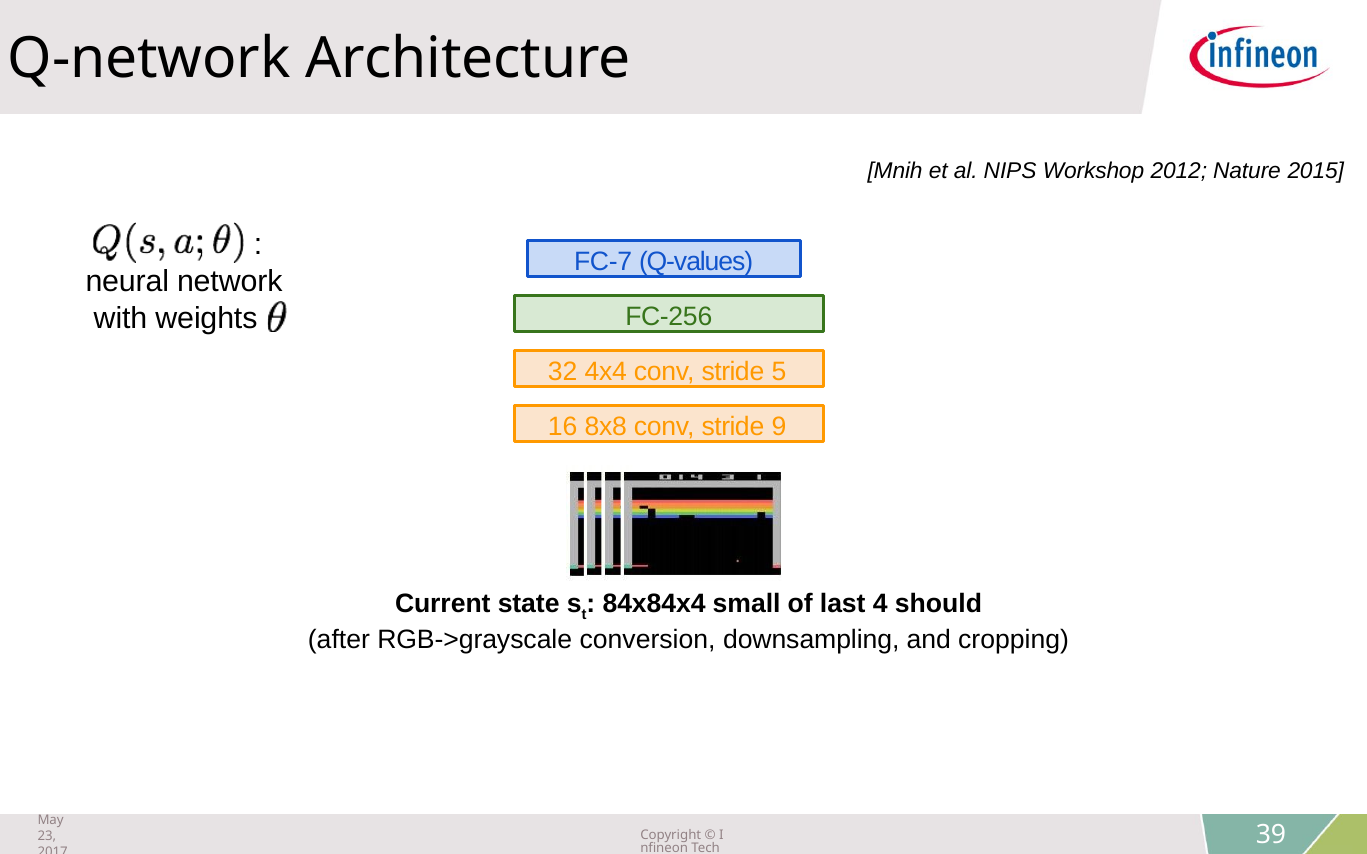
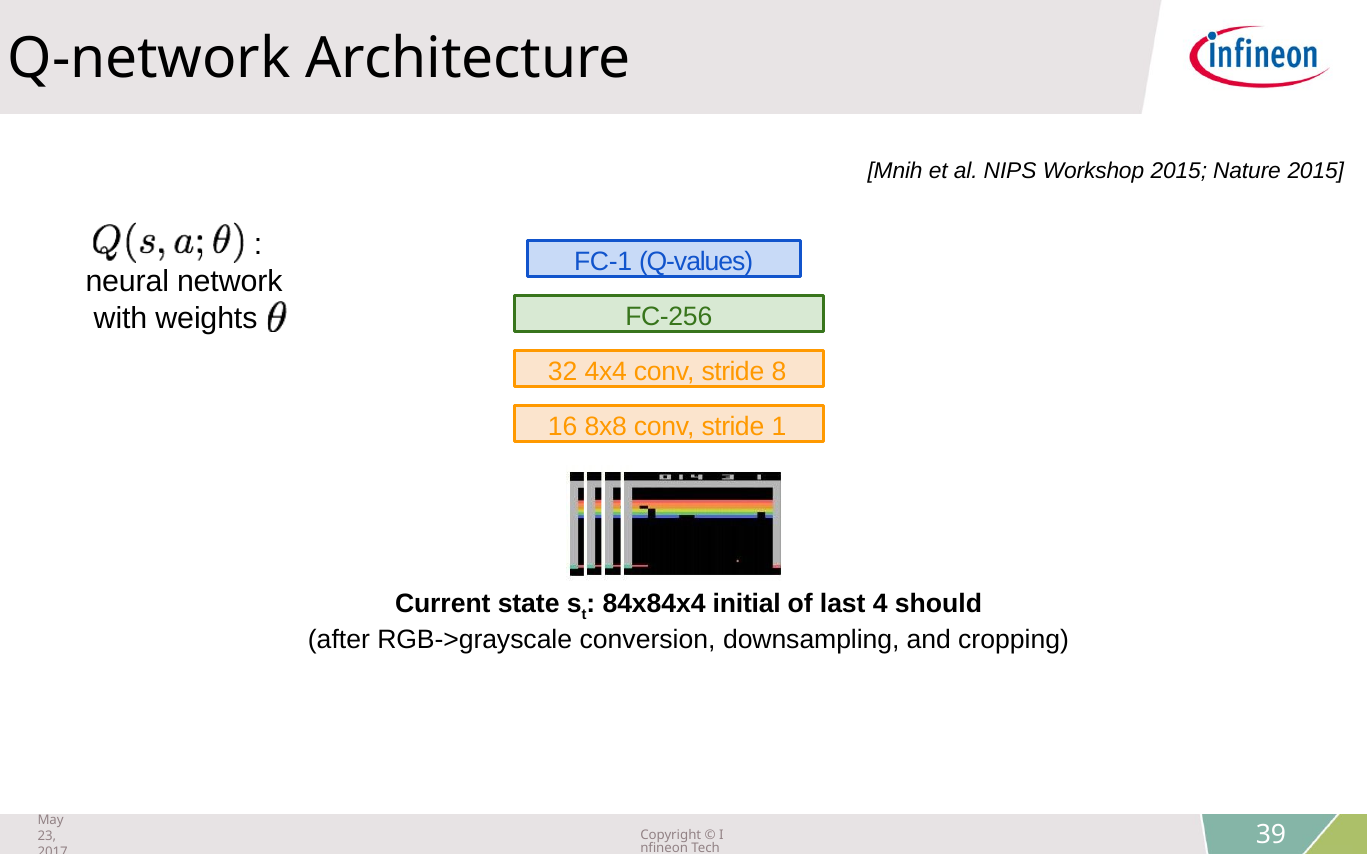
Workshop 2012: 2012 -> 2015
FC-7: FC-7 -> FC-1
5: 5 -> 8
9: 9 -> 1
small: small -> initial
